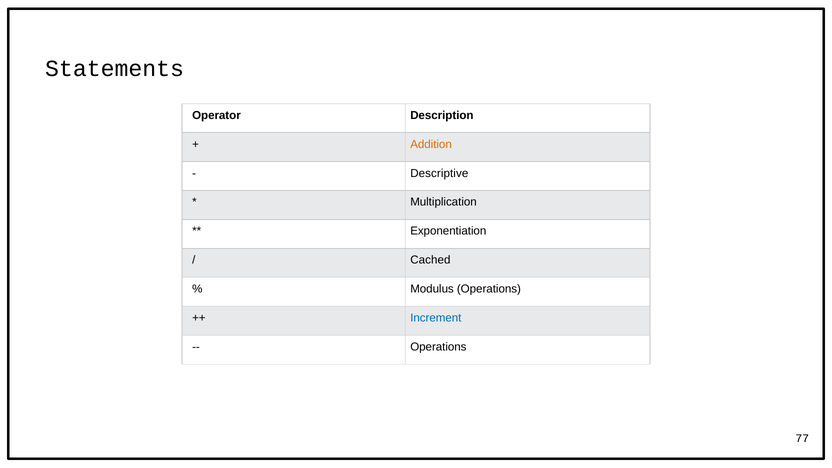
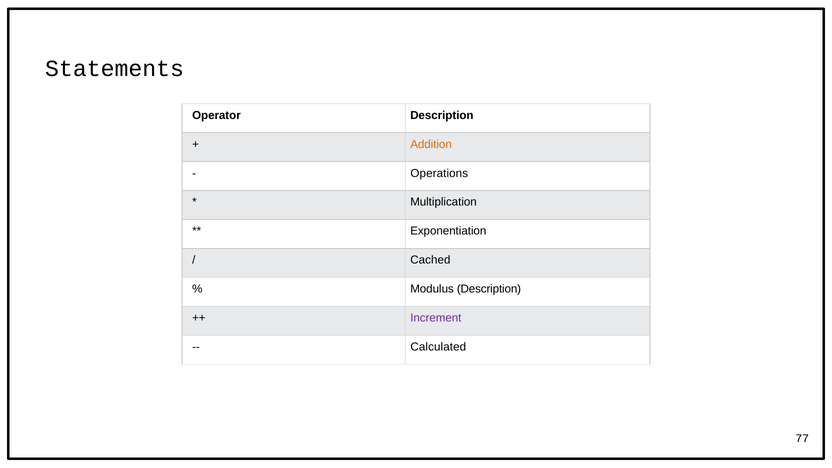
Descriptive: Descriptive -> Operations
Modulus Operations: Operations -> Description
Increment colour: blue -> purple
Operations at (438, 347): Operations -> Calculated
